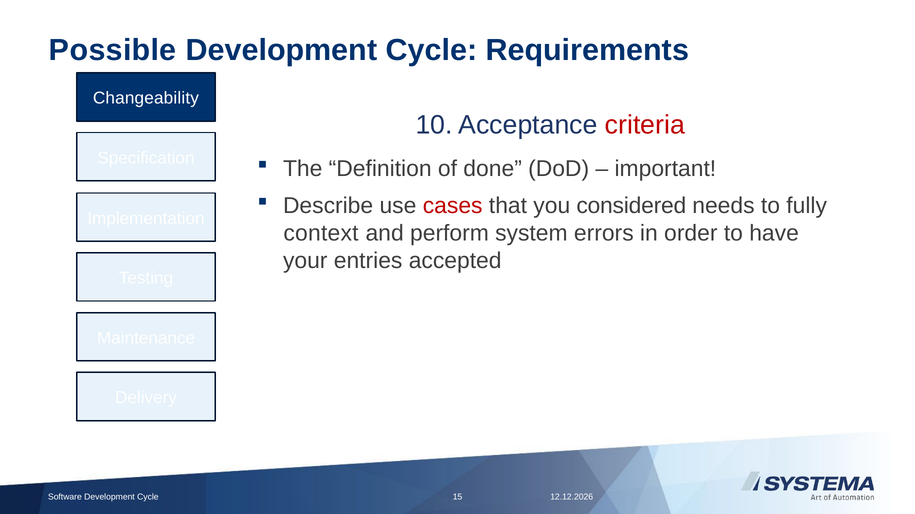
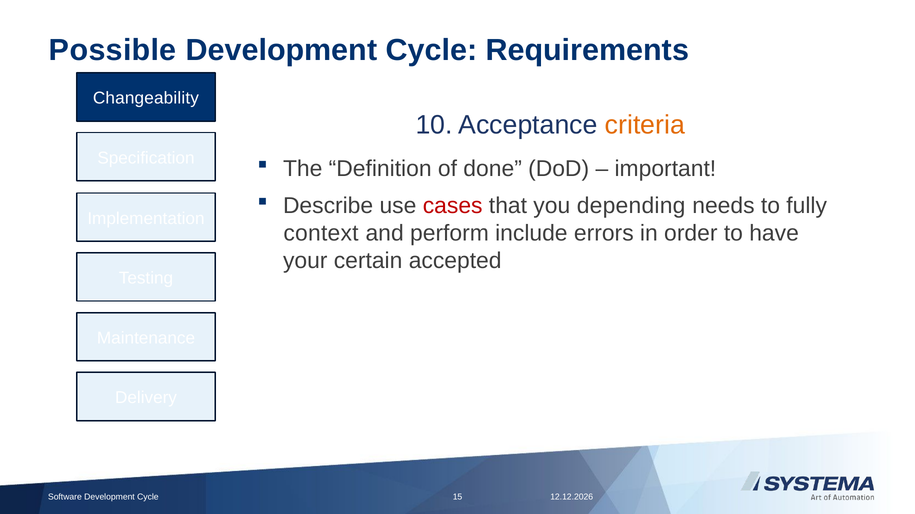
criteria colour: red -> orange
considered: considered -> depending
system: system -> include
entries: entries -> certain
